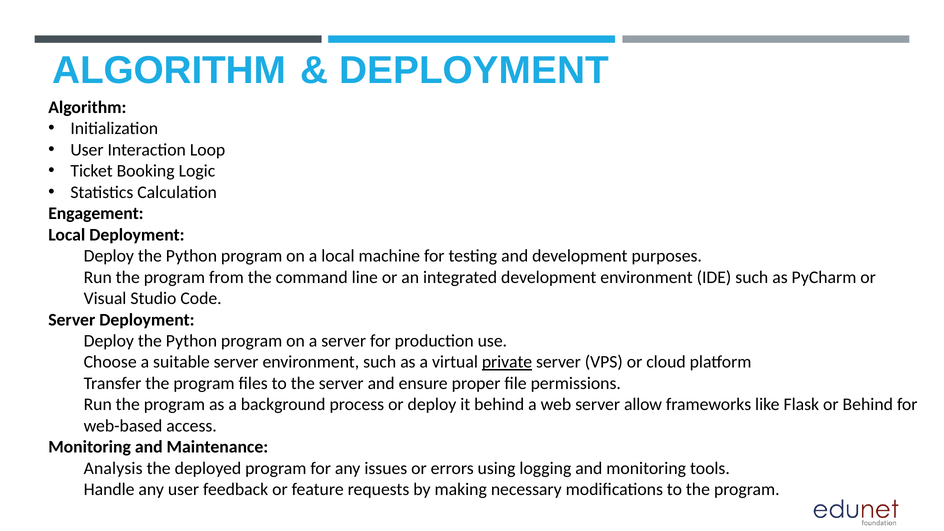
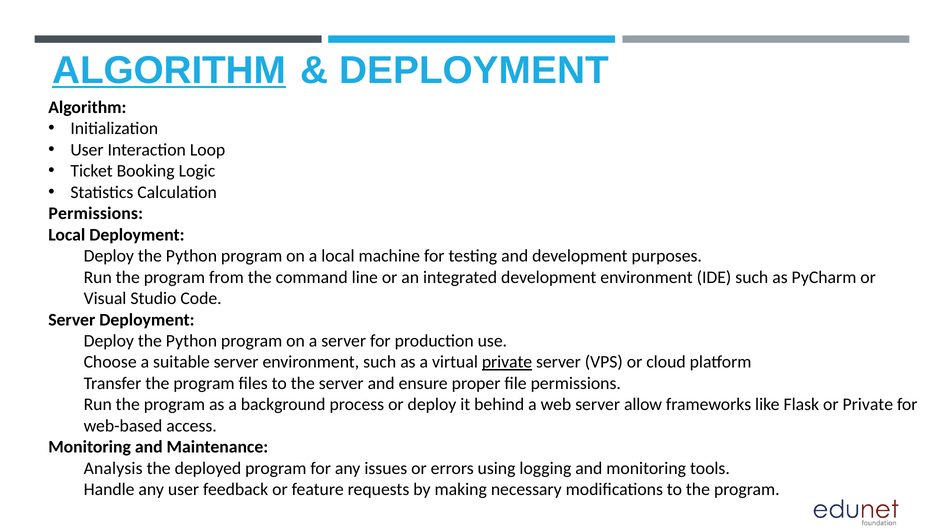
ALGORITHM at (169, 70) underline: none -> present
Engagement at (96, 213): Engagement -> Permissions
or Behind: Behind -> Private
